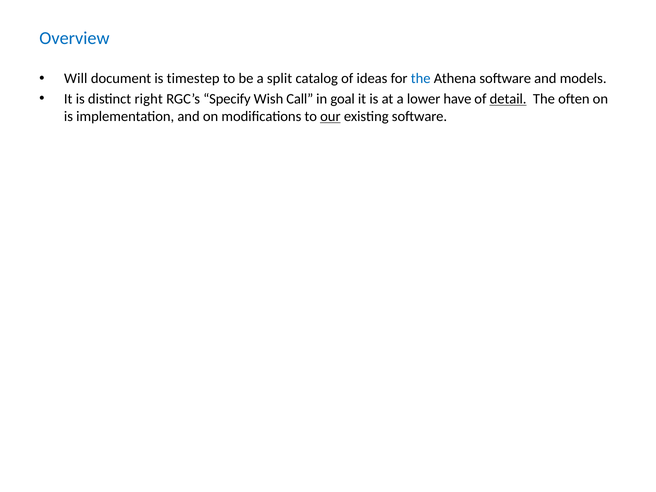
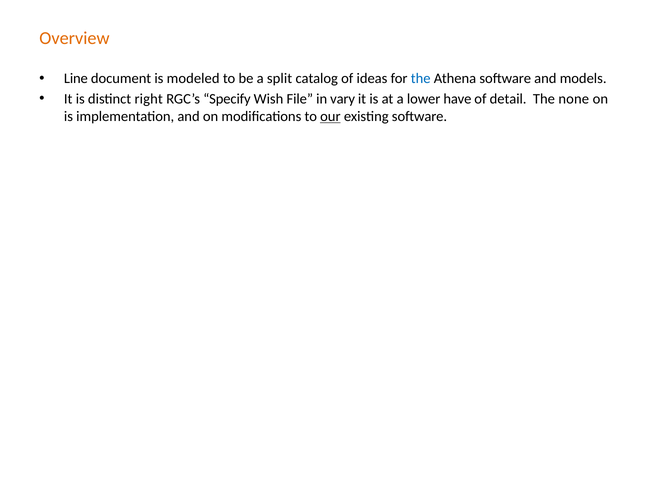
Overview colour: blue -> orange
Will: Will -> Line
timestep: timestep -> modeled
Call: Call -> File
goal: goal -> vary
detail underline: present -> none
often: often -> none
